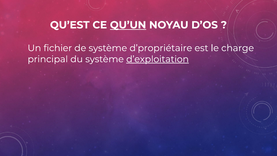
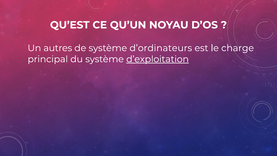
QU’UN underline: present -> none
fichier: fichier -> autres
d’propriétaire: d’propriétaire -> d’ordinateurs
